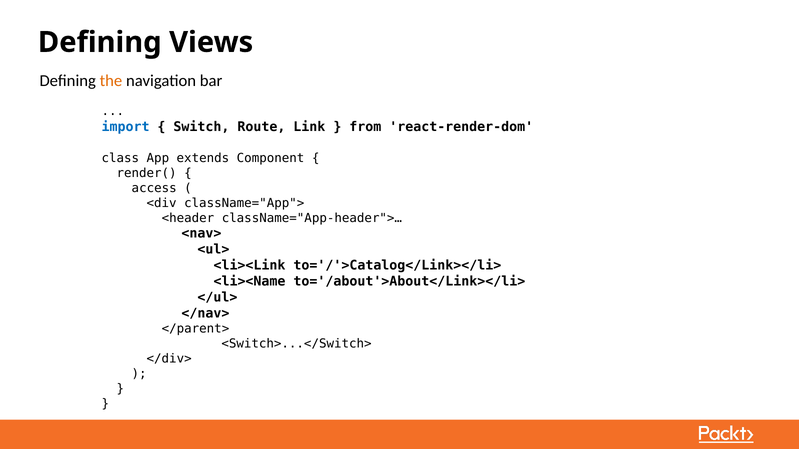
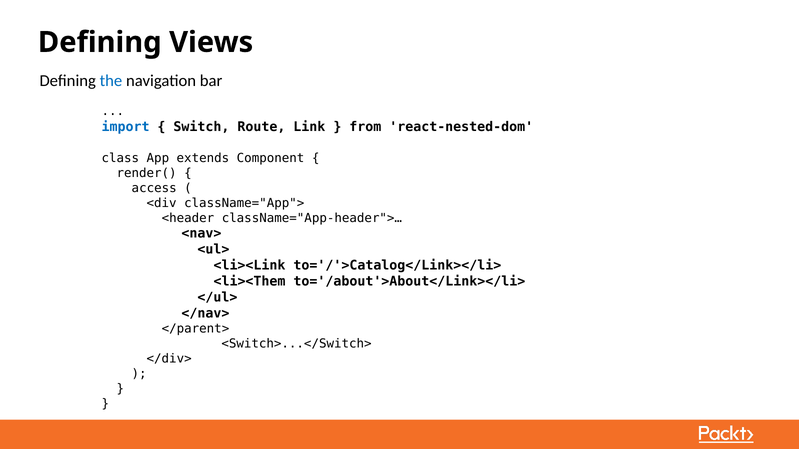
the colour: orange -> blue
react-render-dom: react-render-dom -> react-nested-dom
<li><Name: <li><Name -> <li><Them
